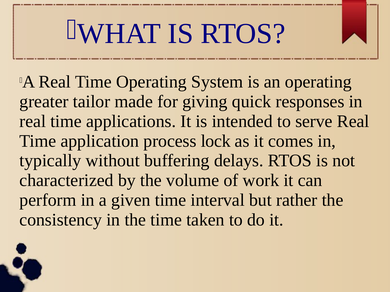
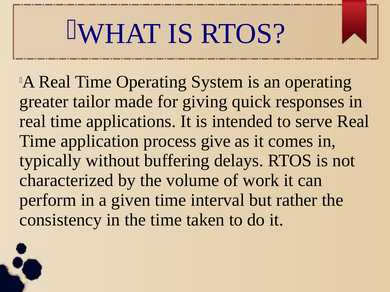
lock: lock -> give
